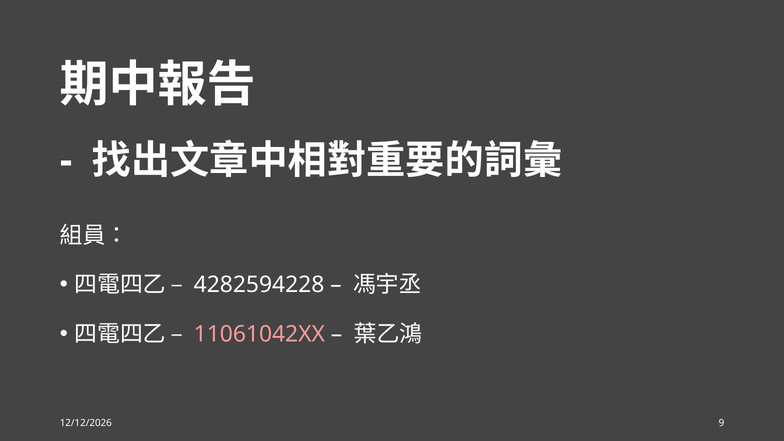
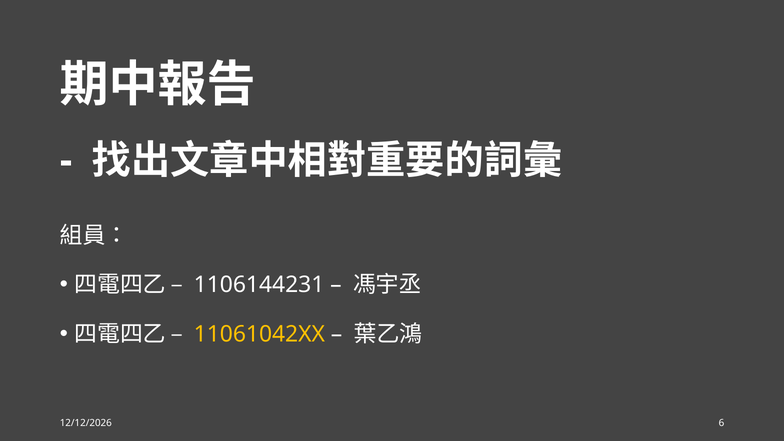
4282594228: 4282594228 -> 1106144231
11061042XX colour: pink -> yellow
9: 9 -> 6
